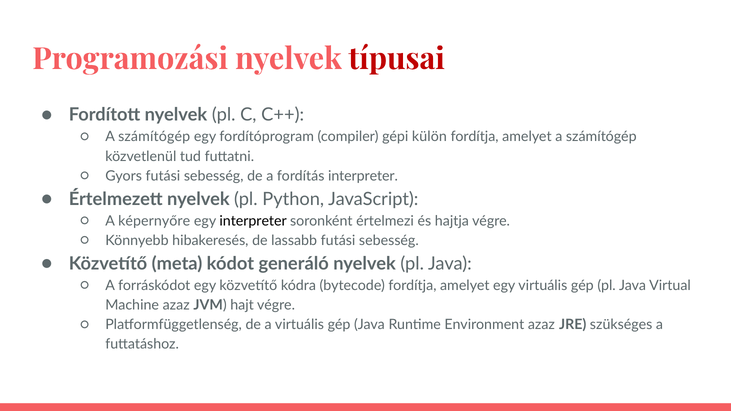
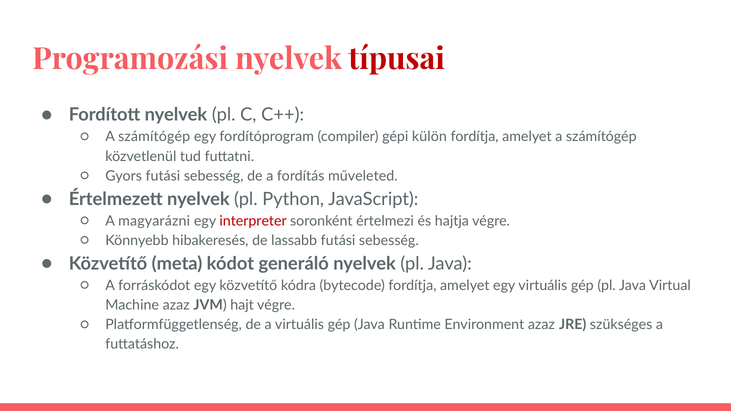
fordítás interpreter: interpreter -> műveleted
képernyőre: képernyőre -> magyarázni
interpreter at (253, 221) colour: black -> red
